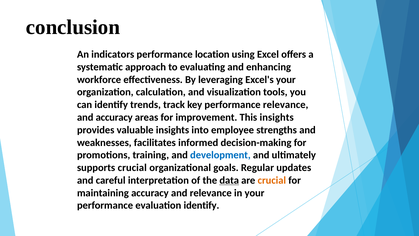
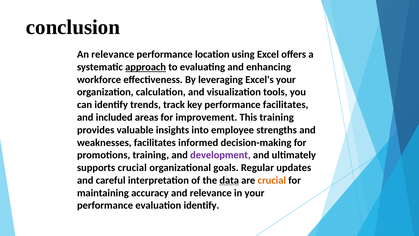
An indicators: indicators -> relevance
approach underline: none -> present
performance relevance: relevance -> facilitates
and accuracy: accuracy -> included
This insights: insights -> training
development colour: blue -> purple
